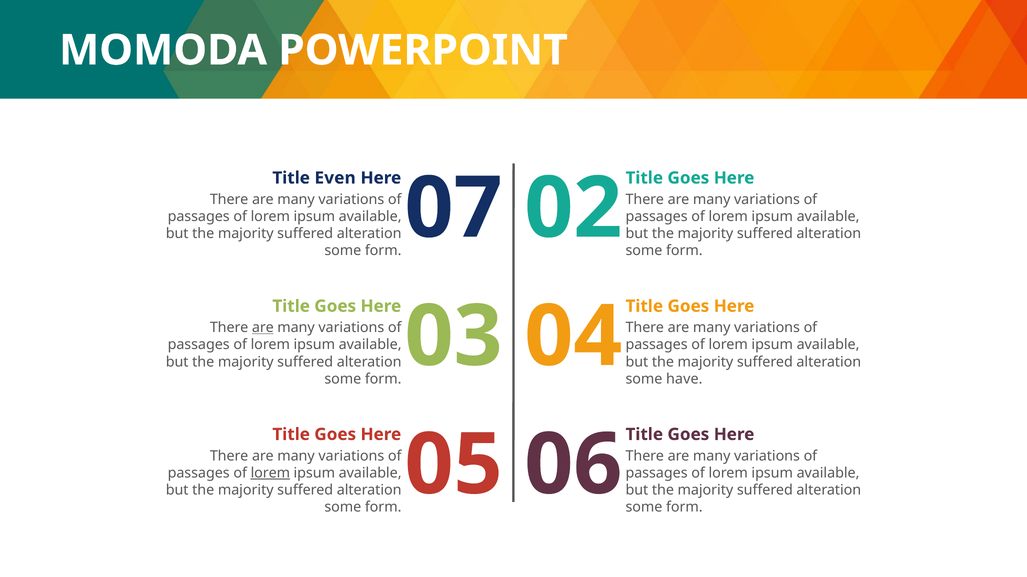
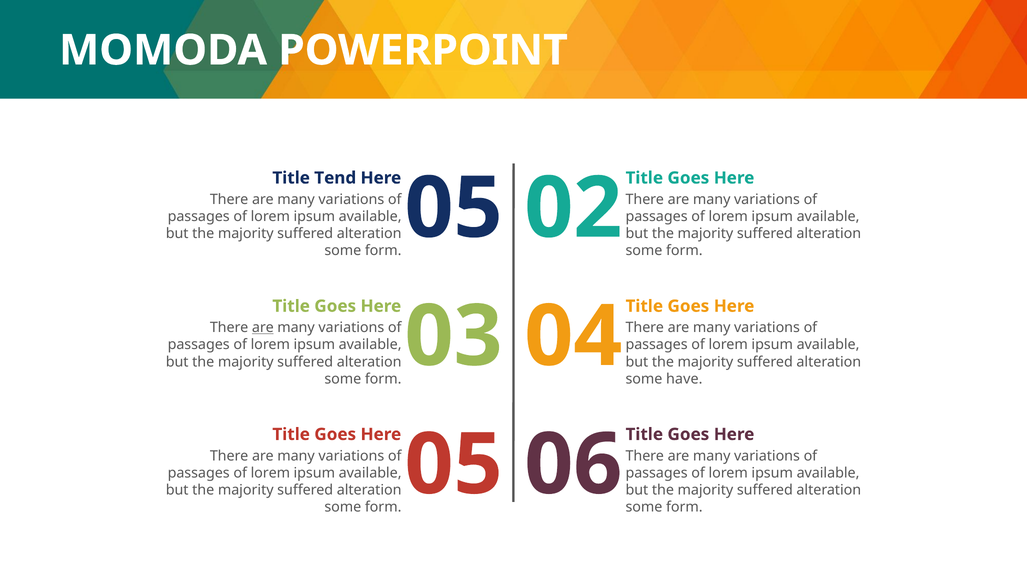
Even: Even -> Tend
07 at (454, 209): 07 -> 05
lorem at (270, 473) underline: present -> none
